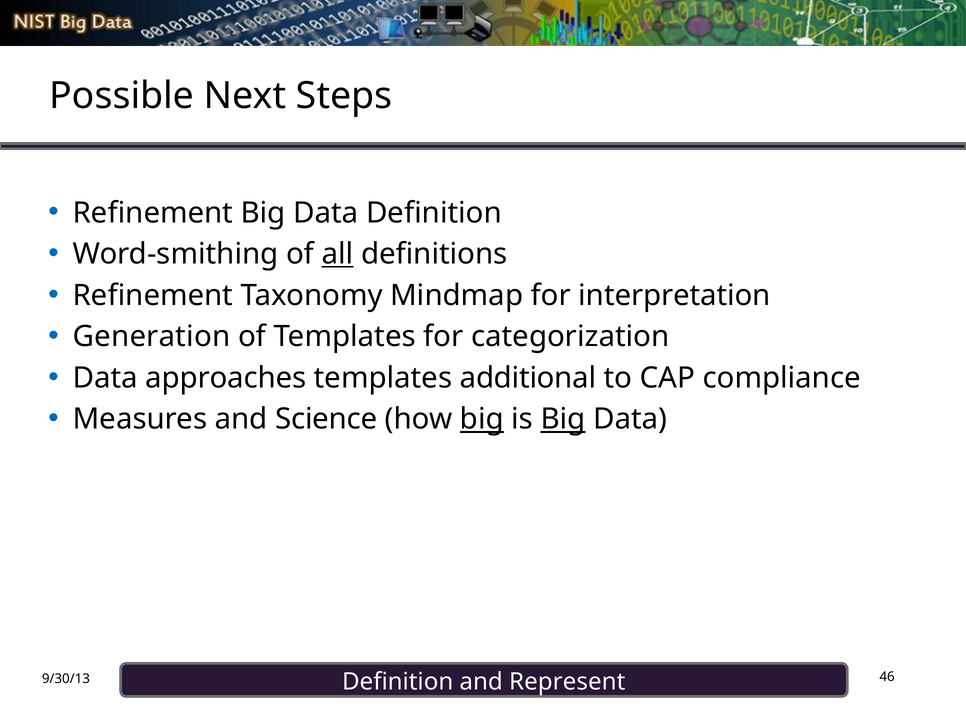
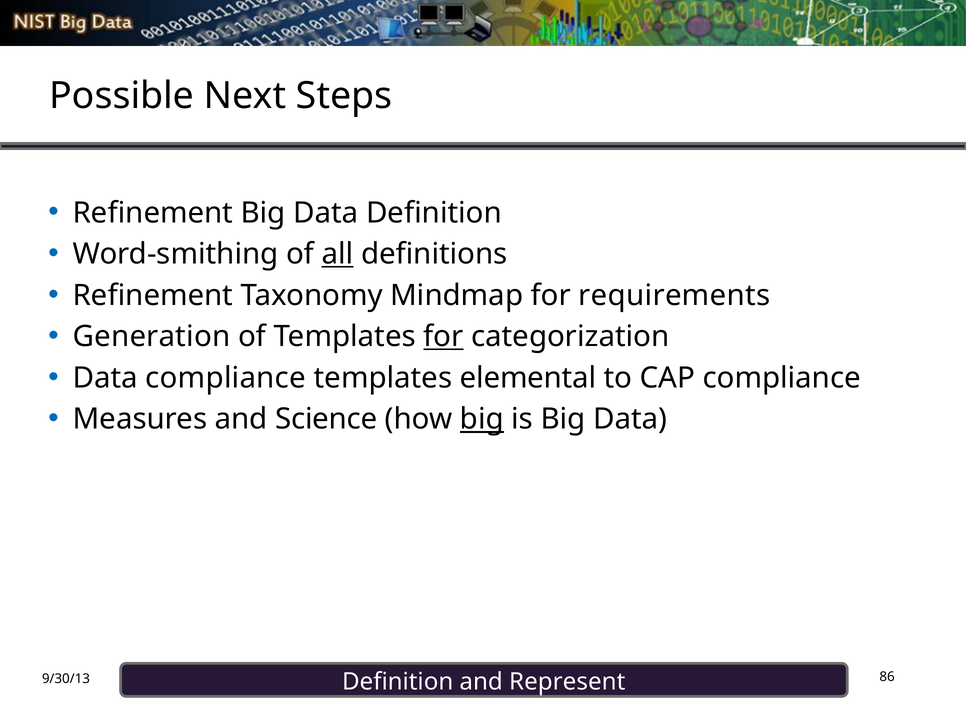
interpretation: interpretation -> requirements
for at (443, 337) underline: none -> present
Data approaches: approaches -> compliance
additional: additional -> elemental
Big at (563, 419) underline: present -> none
46: 46 -> 86
